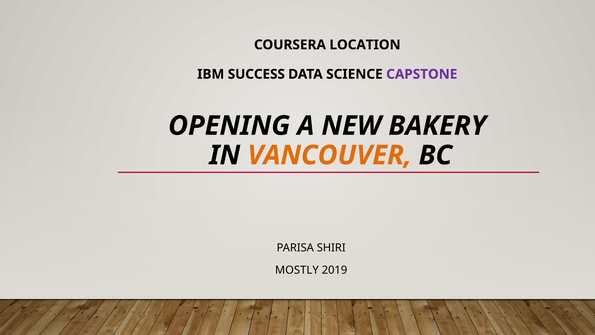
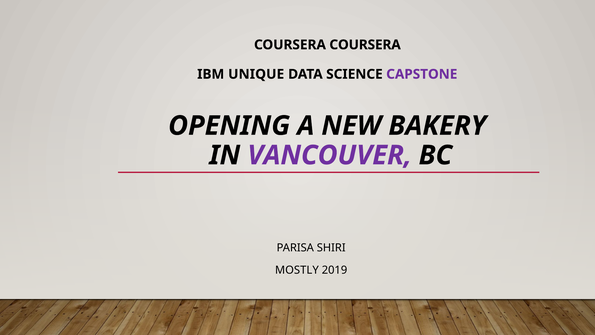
COURSERA LOCATION: LOCATION -> COURSERA
SUCCESS: SUCCESS -> UNIQUE
VANCOUVER colour: orange -> purple
